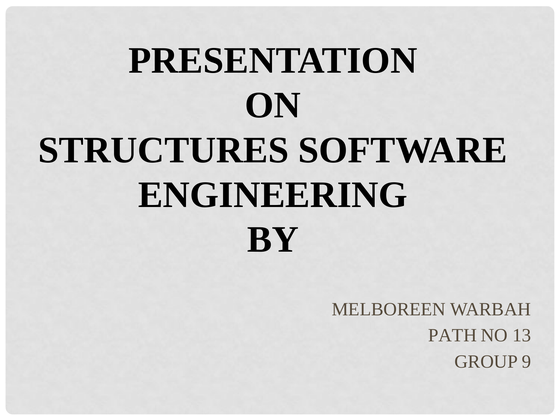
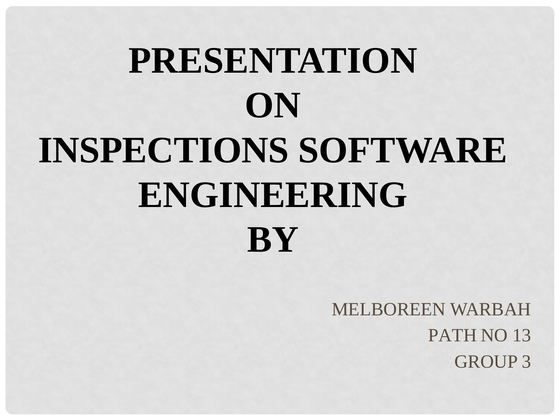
STRUCTURES: STRUCTURES -> INSPECTIONS
9: 9 -> 3
